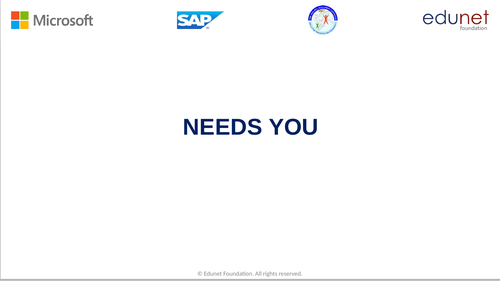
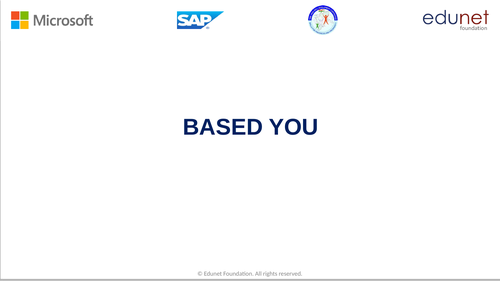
NEEDS: NEEDS -> BASED
